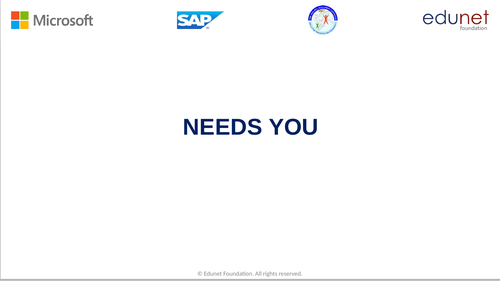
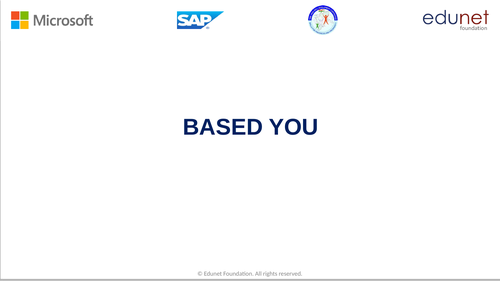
NEEDS: NEEDS -> BASED
